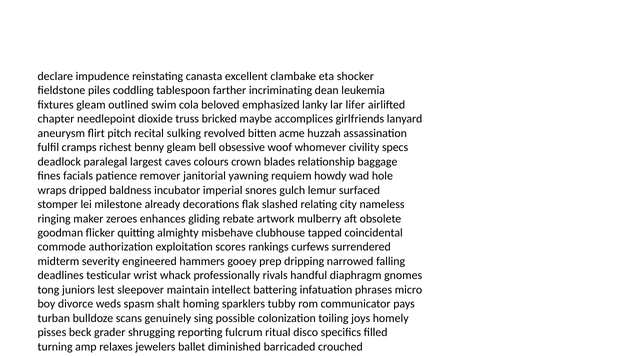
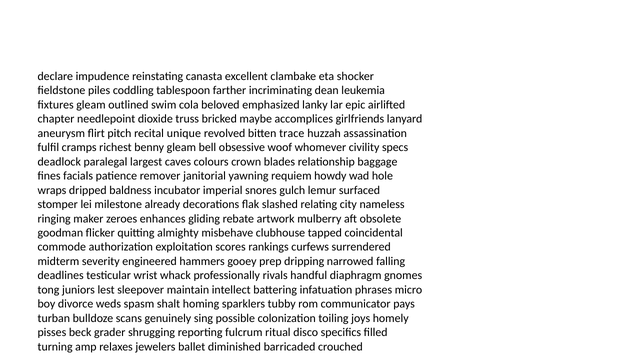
lifer: lifer -> epic
sulking: sulking -> unique
acme: acme -> trace
